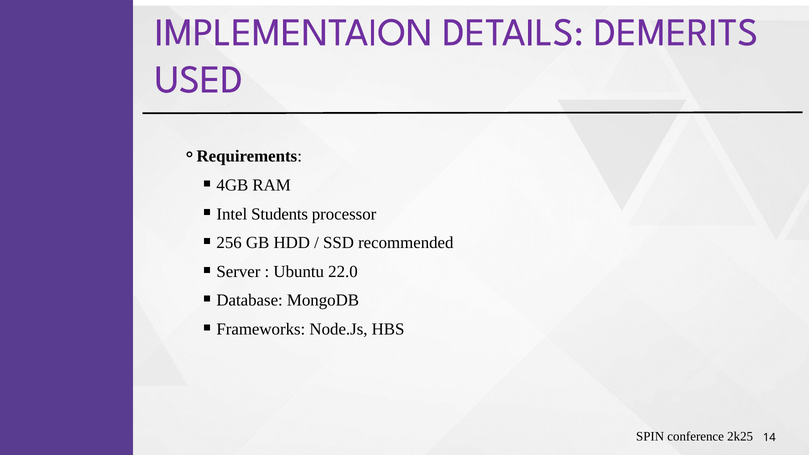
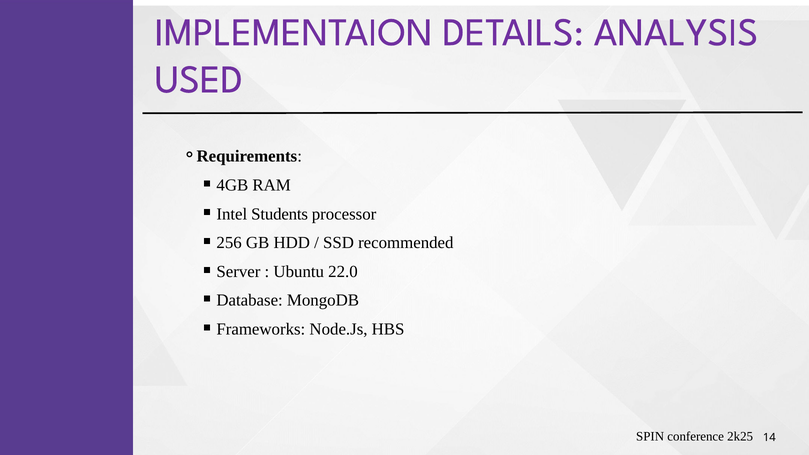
DEMERITS: DEMERITS -> ANALYSIS
